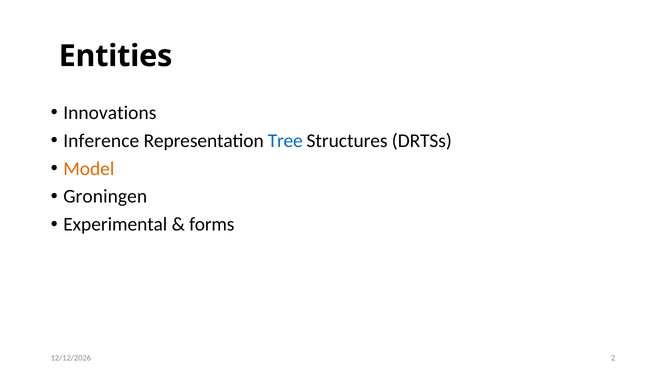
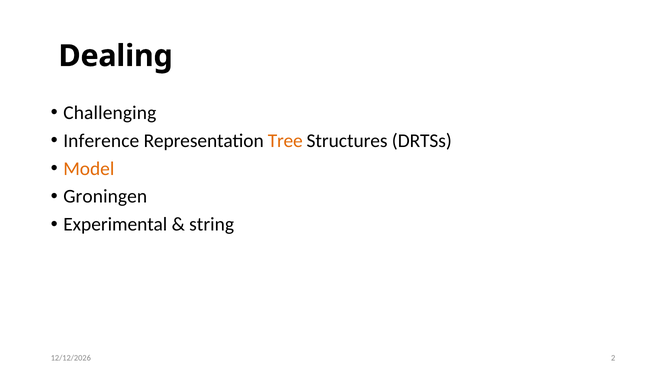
Entities: Entities -> Dealing
Innovations: Innovations -> Challenging
Tree colour: blue -> orange
forms: forms -> string
